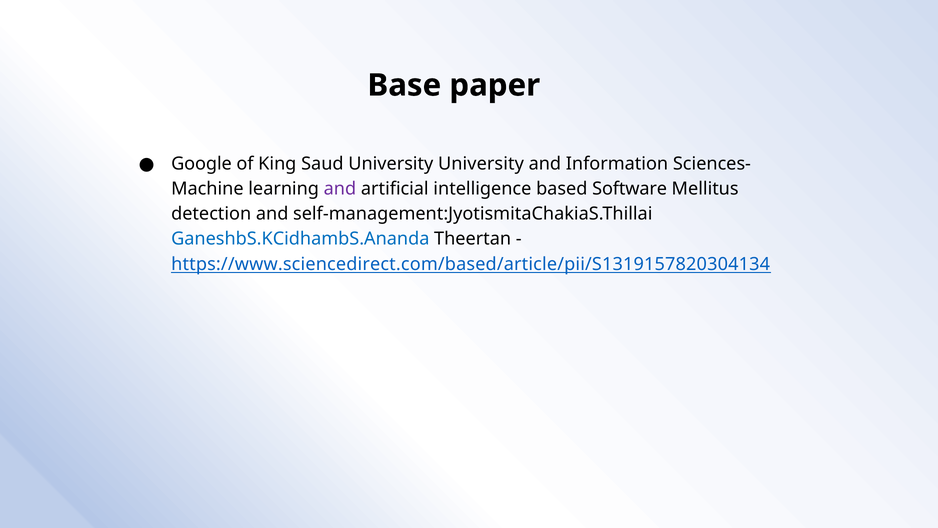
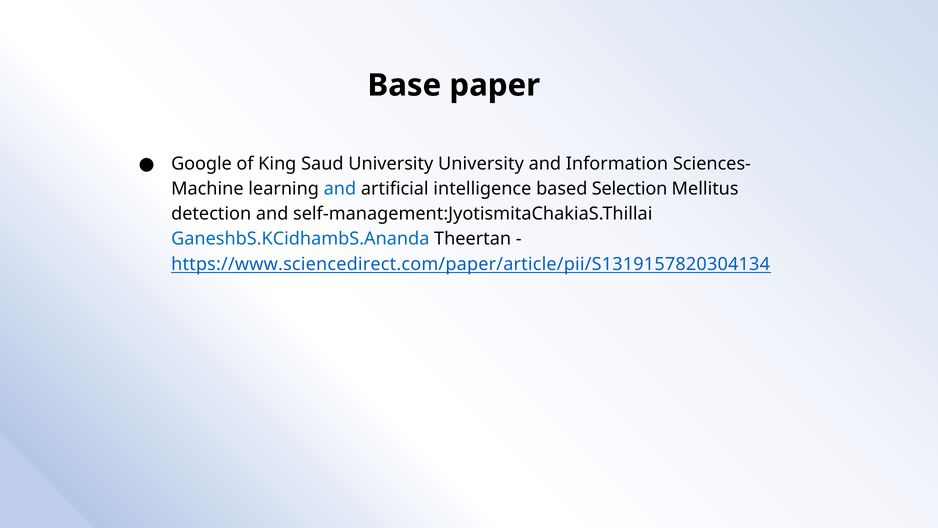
and at (340, 189) colour: purple -> blue
Software: Software -> Selection
https://www.sciencedirect.com/based/article/pii/S1319157820304134: https://www.sciencedirect.com/based/article/pii/S1319157820304134 -> https://www.sciencedirect.com/paper/article/pii/S1319157820304134
